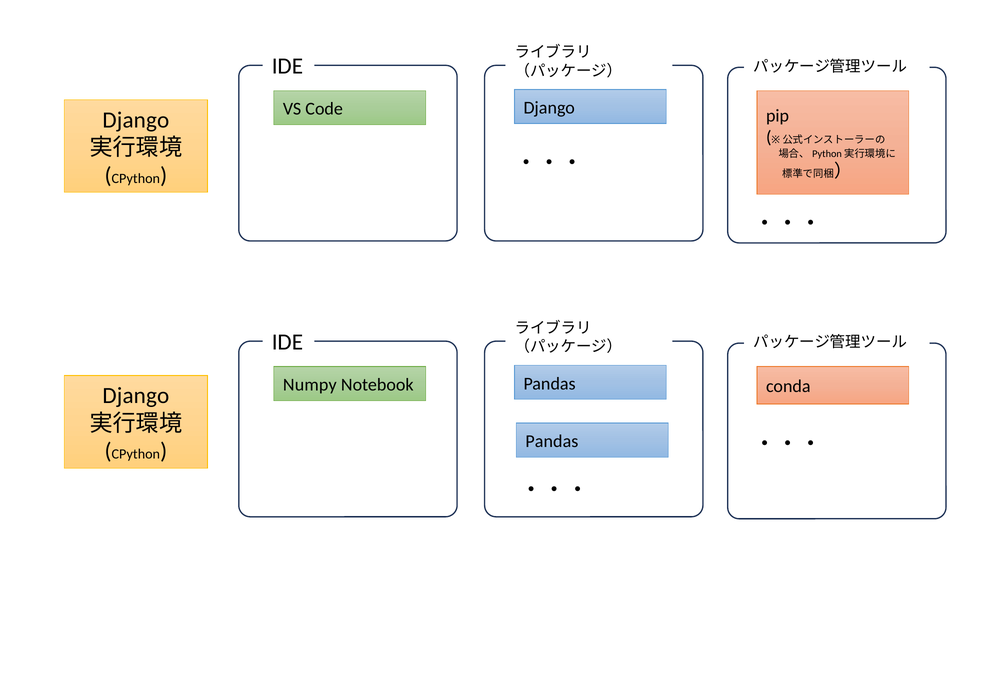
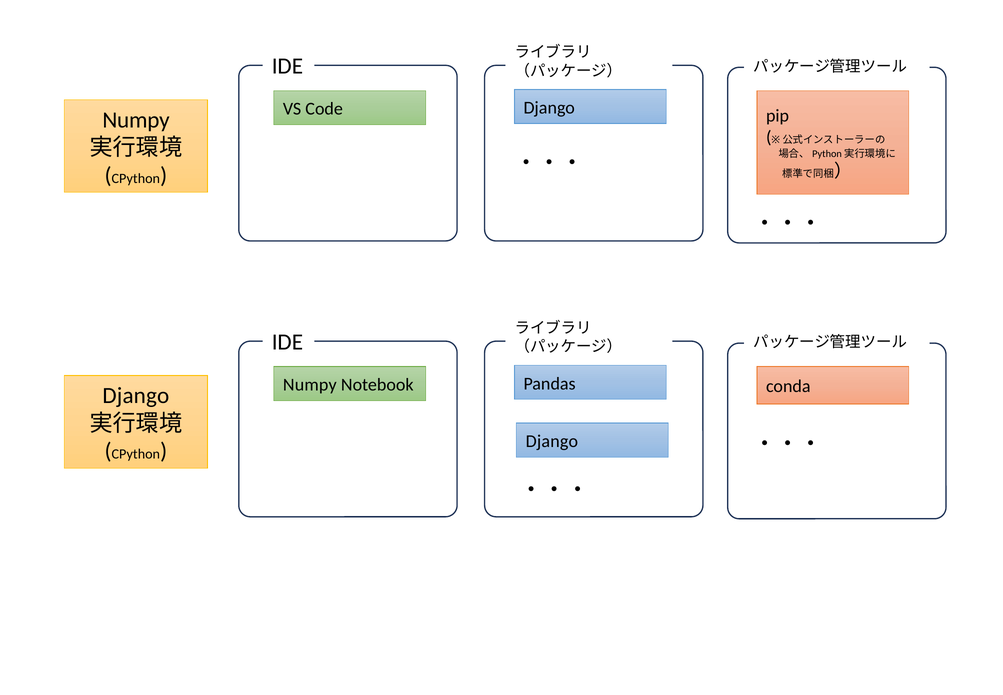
Django at (136, 120): Django -> Numpy
Pandas at (552, 441): Pandas -> Django
